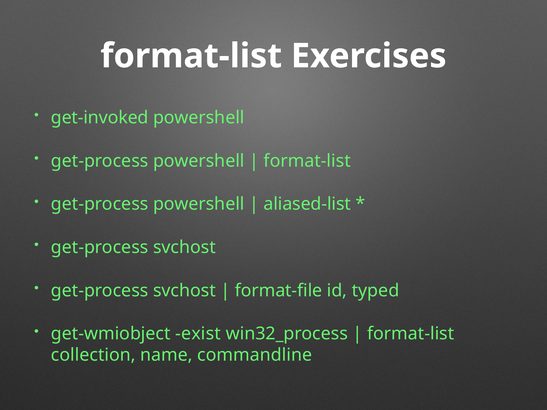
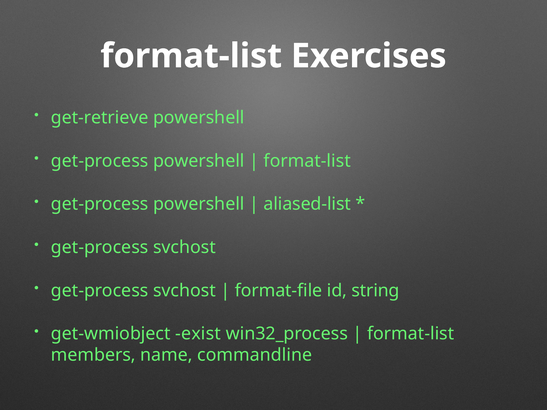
get-invoked: get-invoked -> get-retrieve
typed: typed -> string
collection: collection -> members
